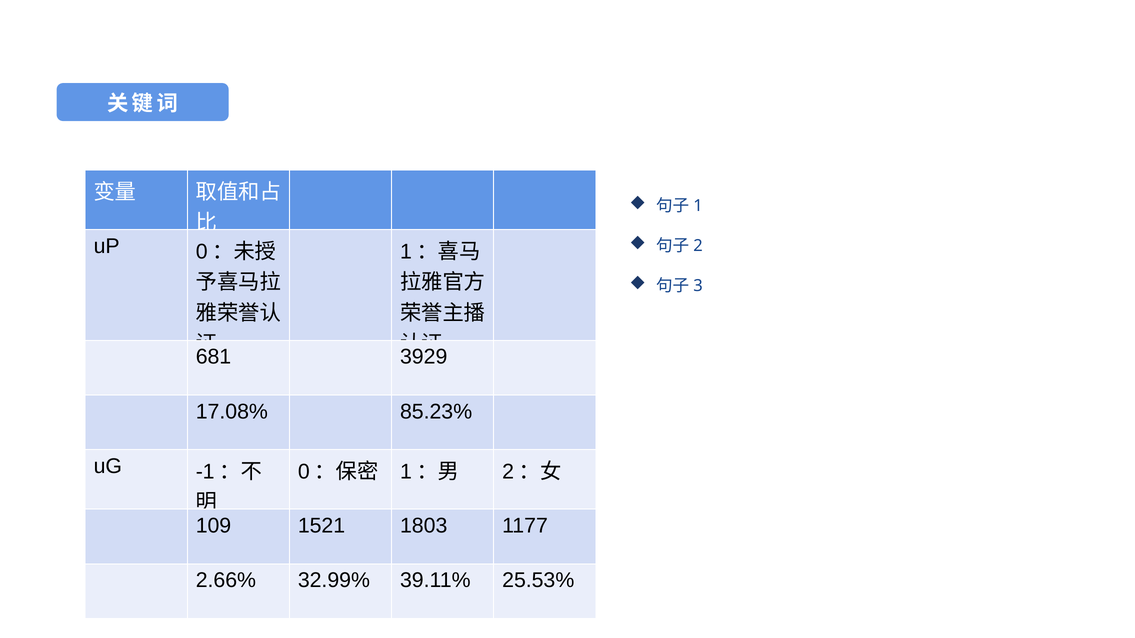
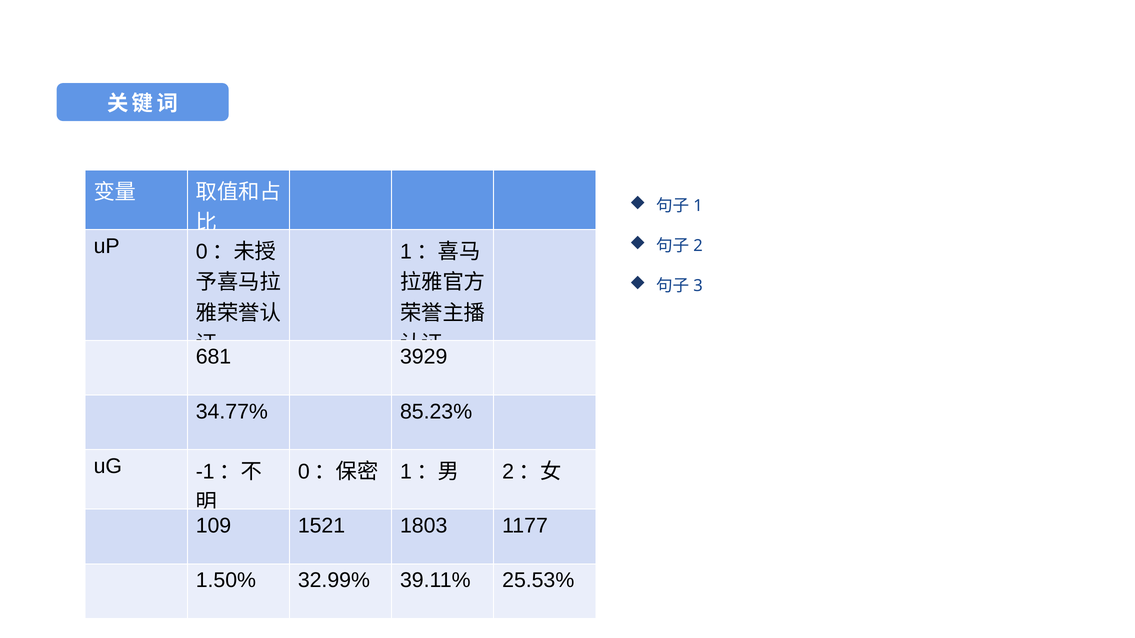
17.08%: 17.08% -> 34.77%
2.66%: 2.66% -> 1.50%
